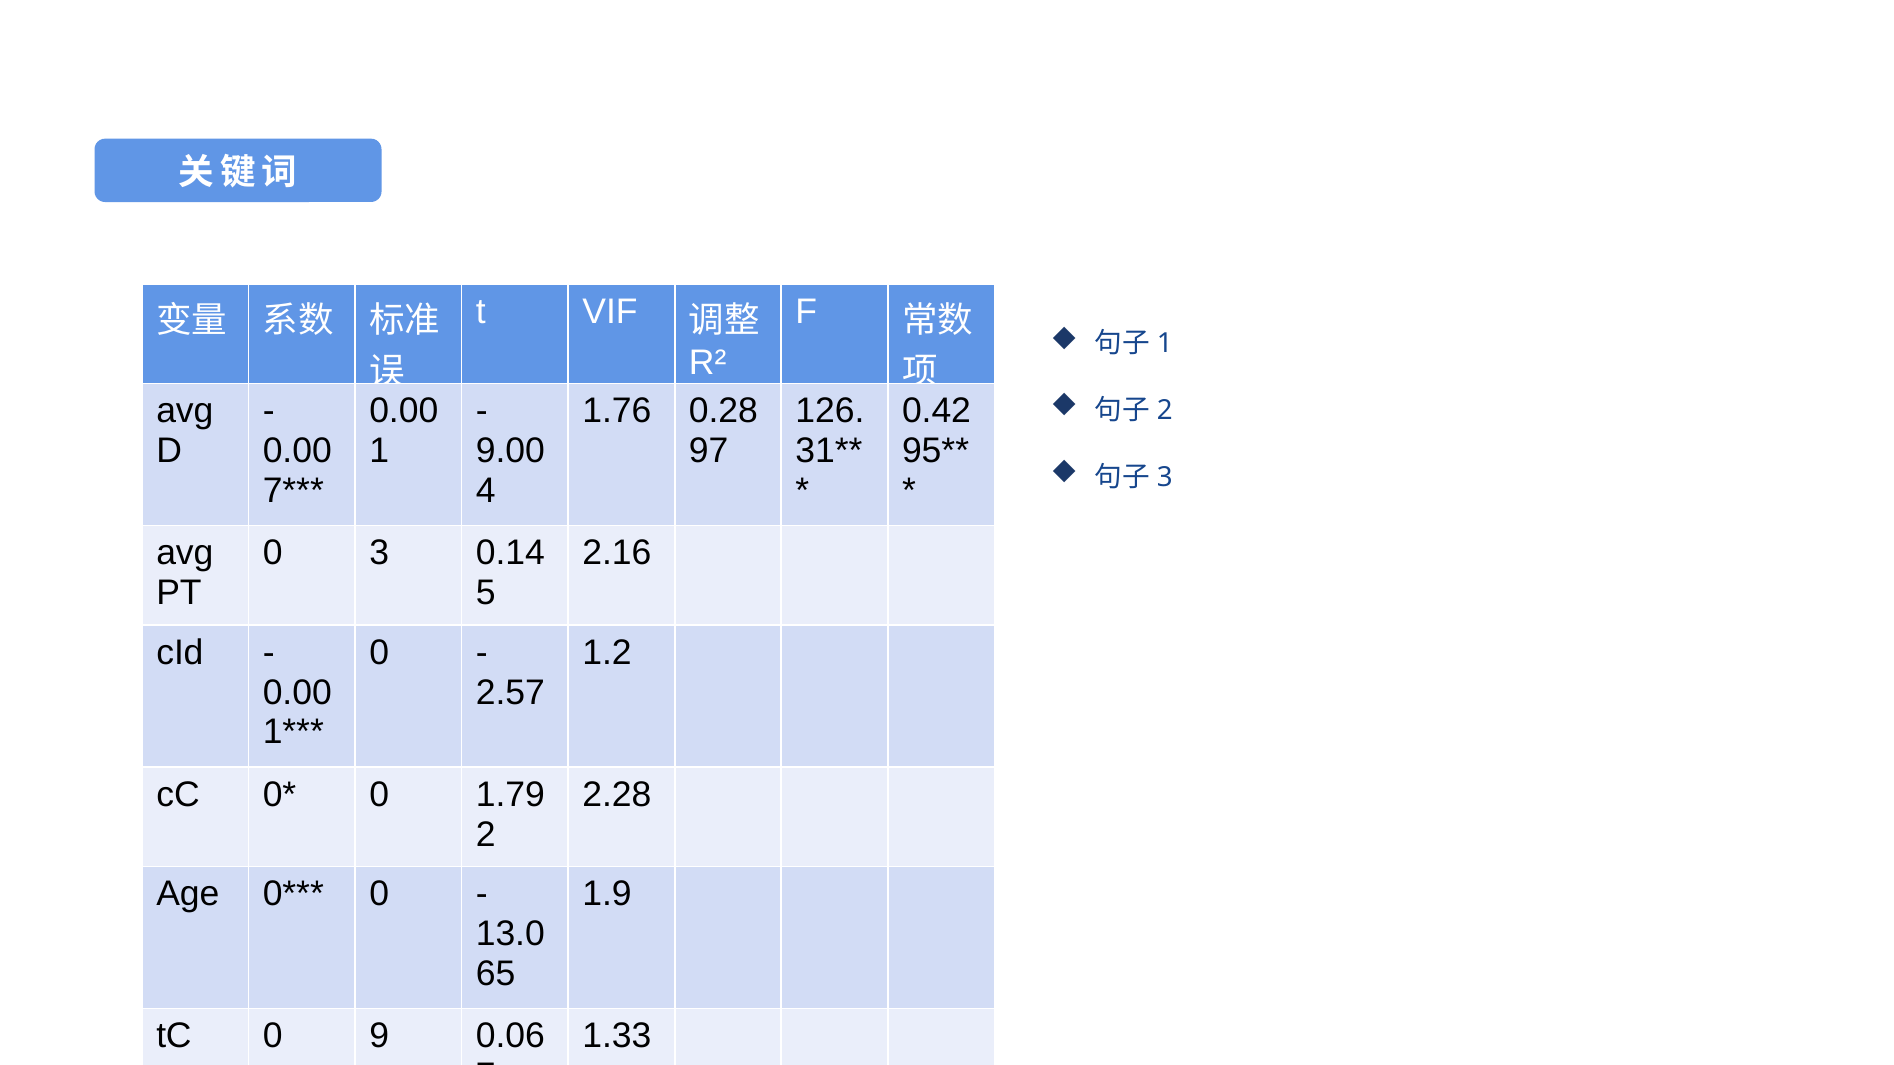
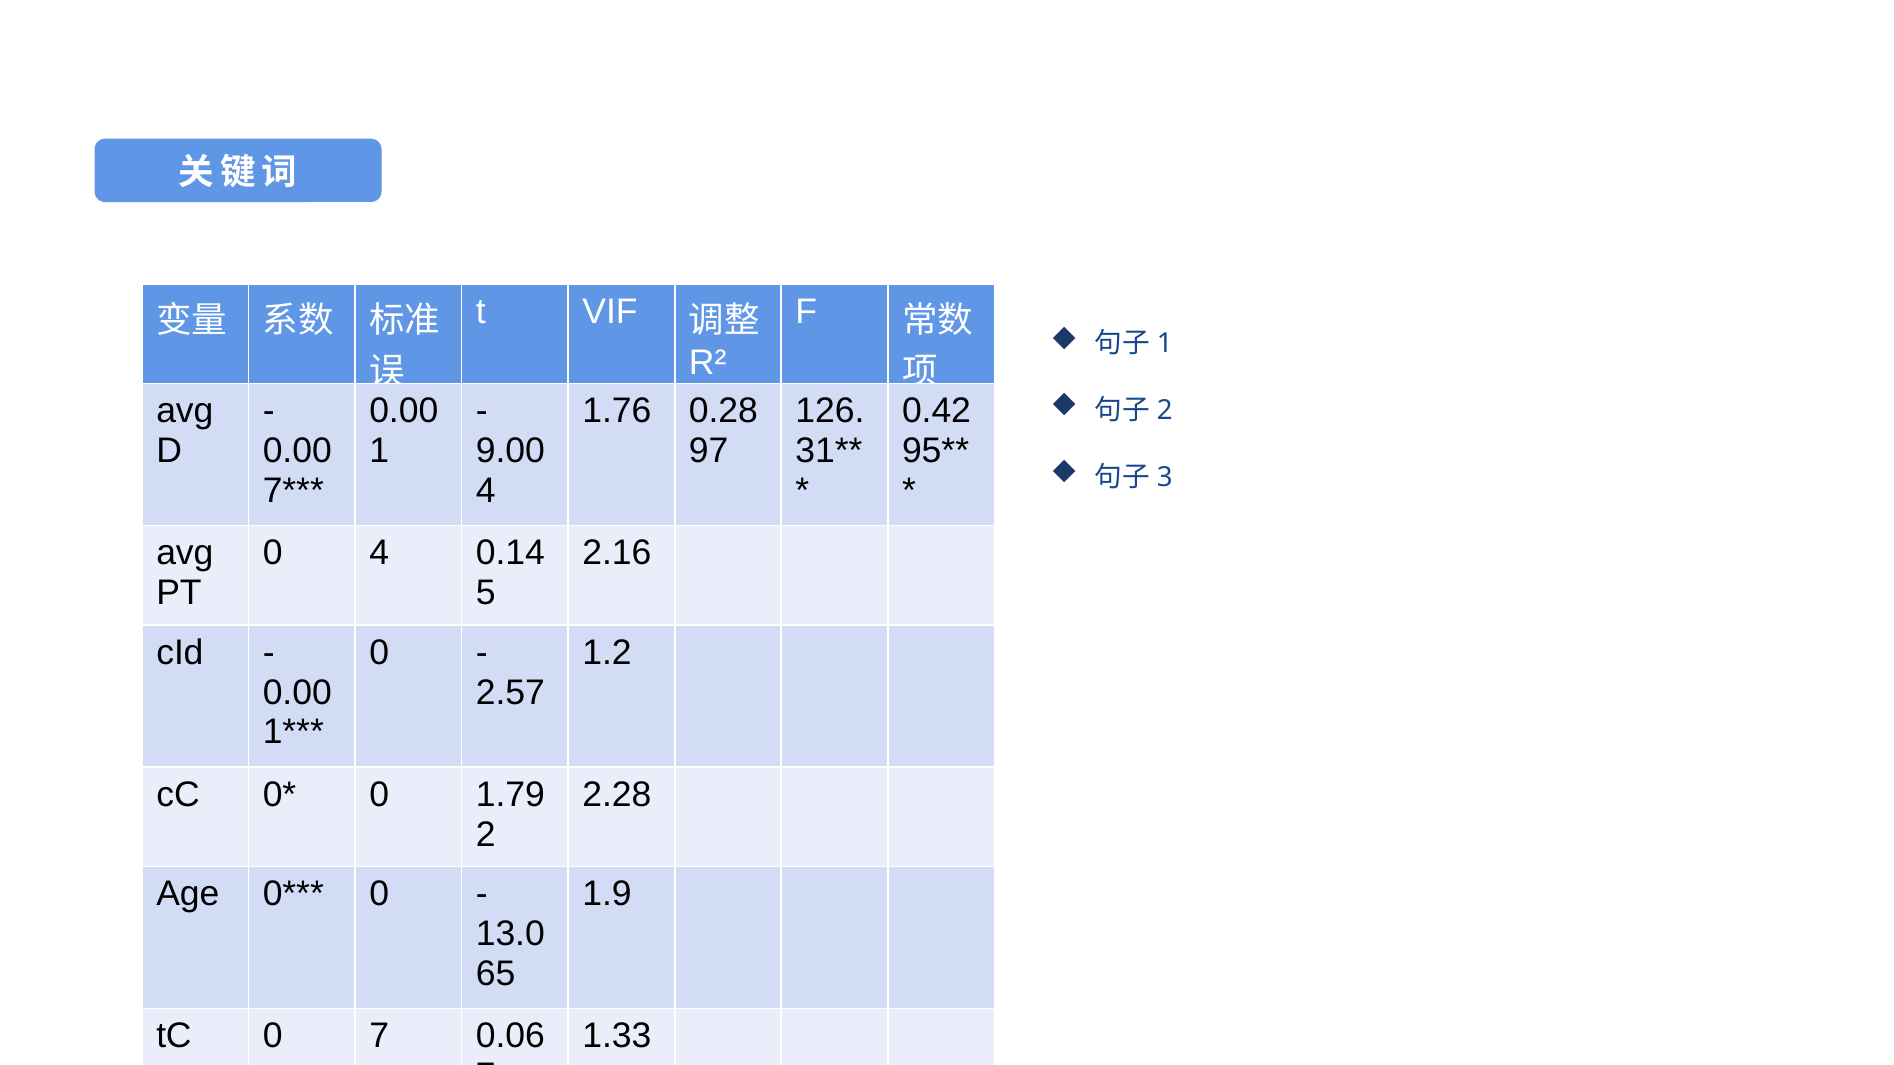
0 3: 3 -> 4
0 9: 9 -> 7
